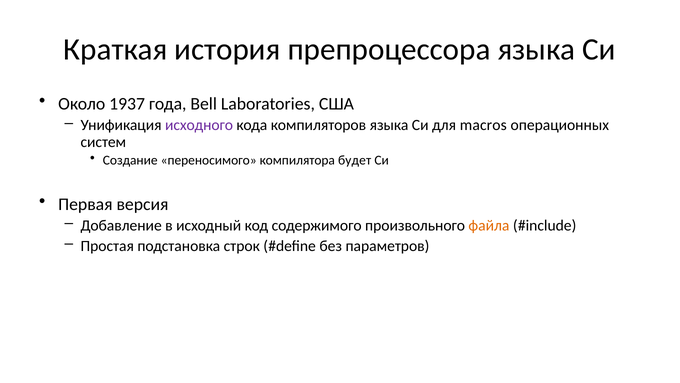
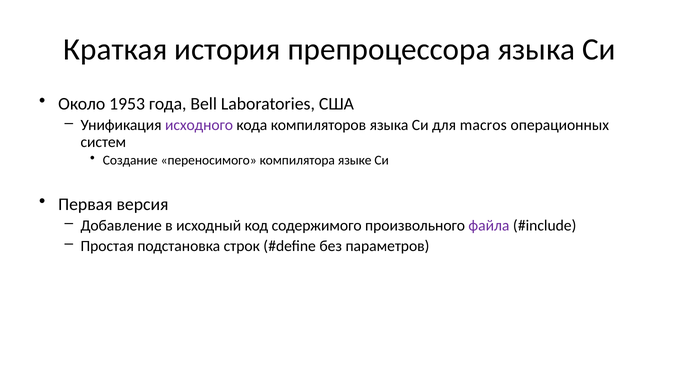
1937: 1937 -> 1953
будет: будет -> языке
файла colour: orange -> purple
